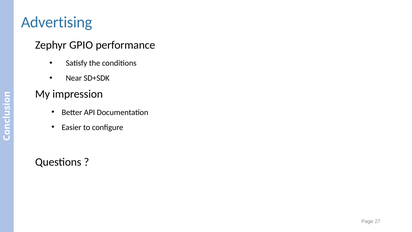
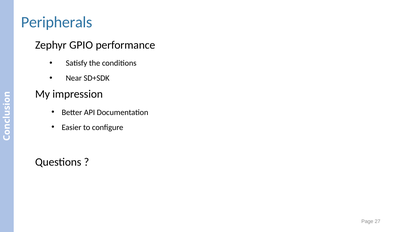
Advertising: Advertising -> Peripherals
